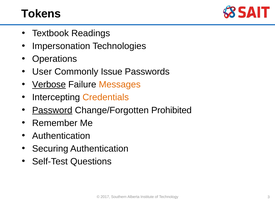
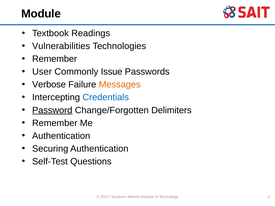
Tokens: Tokens -> Module
Impersonation: Impersonation -> Vulnerabilities
Operations at (55, 59): Operations -> Remember
Verbose underline: present -> none
Credentials colour: orange -> blue
Prohibited: Prohibited -> Delimiters
